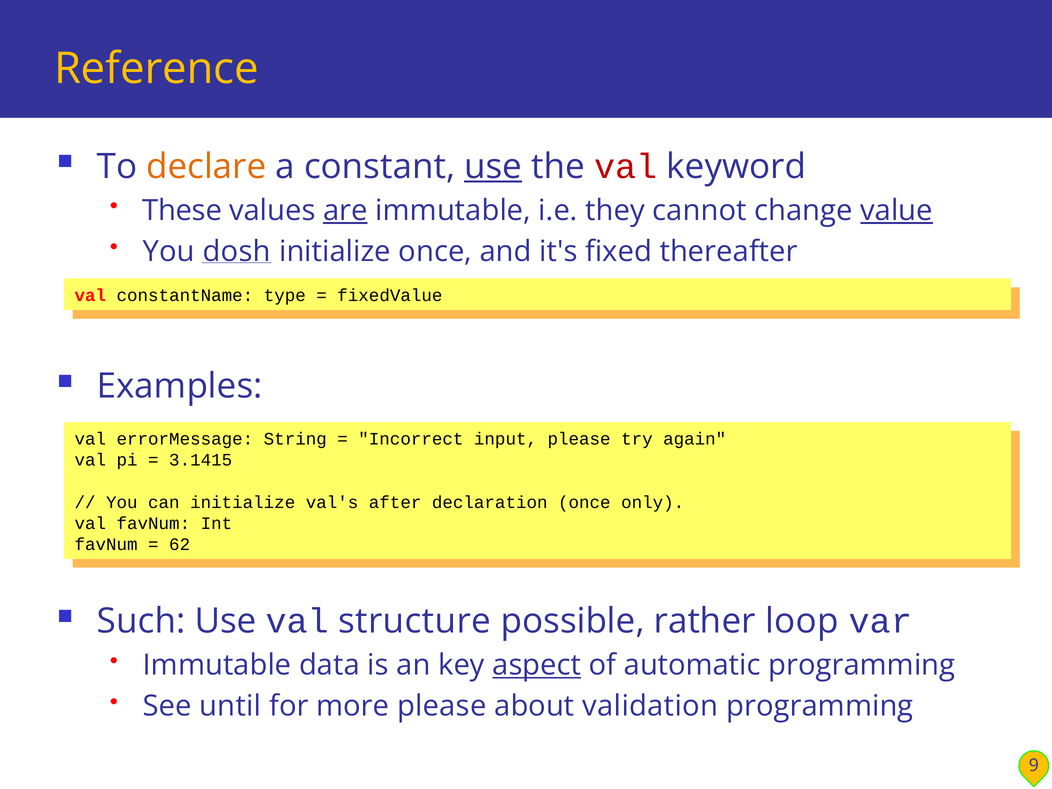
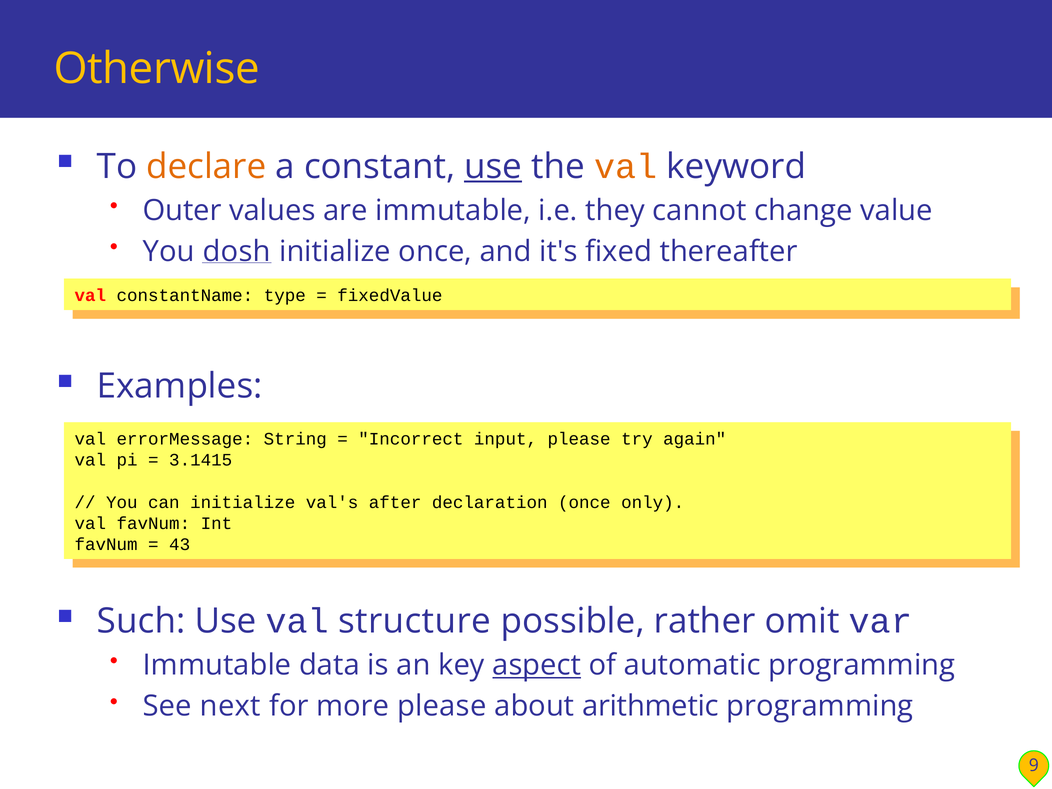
Reference: Reference -> Otherwise
val at (626, 166) colour: red -> orange
These: These -> Outer
are underline: present -> none
value underline: present -> none
62: 62 -> 43
loop: loop -> omit
until: until -> next
validation: validation -> arithmetic
